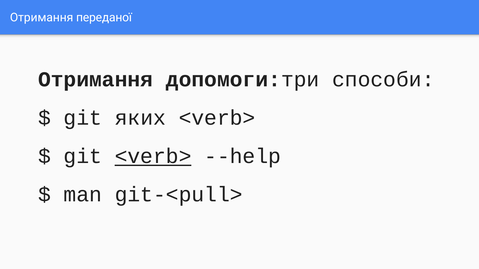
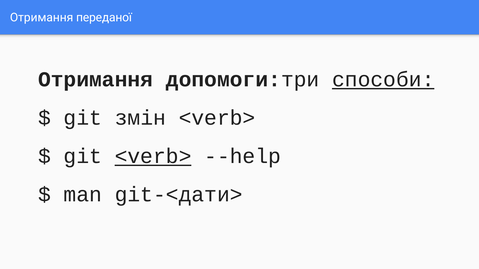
способи underline: none -> present
яких: яких -> змін
git-<pull>: git-<pull> -> git-<дати>
